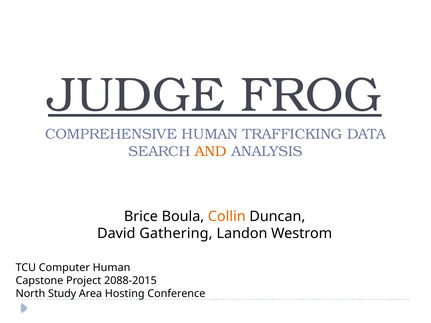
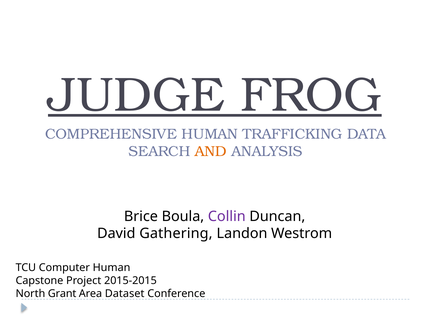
Collin colour: orange -> purple
2088-2015: 2088-2015 -> 2015-2015
Study: Study -> Grant
Hosting: Hosting -> Dataset
